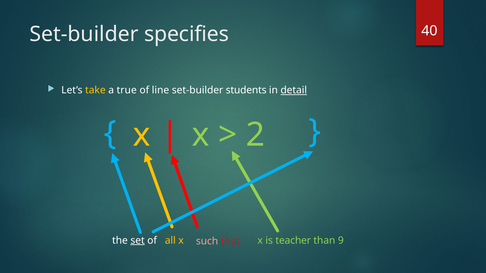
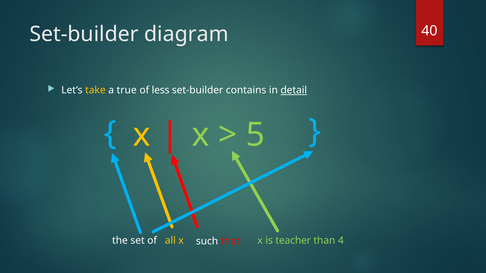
specifies: specifies -> diagram
line: line -> less
students: students -> contains
2: 2 -> 5
set underline: present -> none
such colour: pink -> white
9: 9 -> 4
